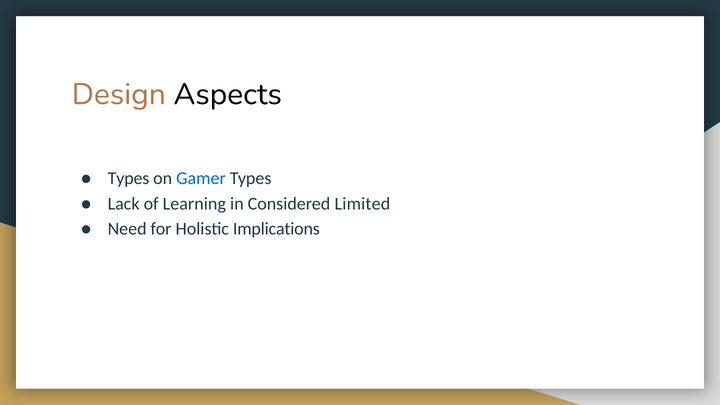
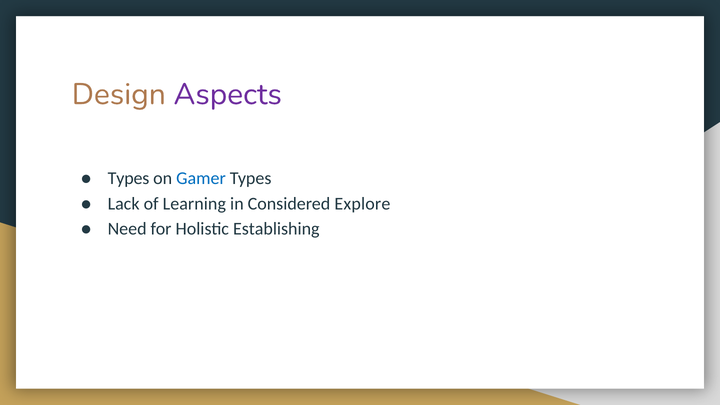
Aspects colour: black -> purple
Limited: Limited -> Explore
Implications: Implications -> Establishing
